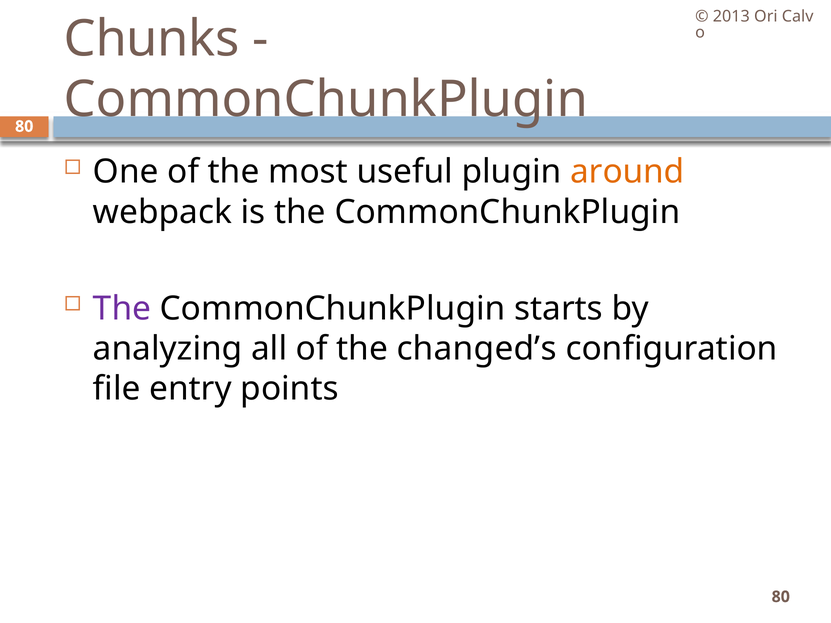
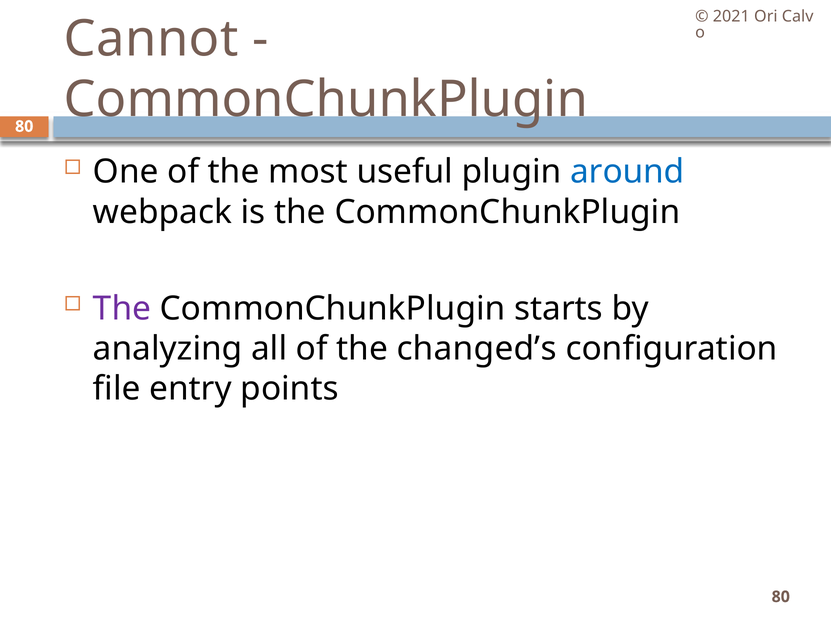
2013: 2013 -> 2021
Chunks: Chunks -> Cannot
around colour: orange -> blue
